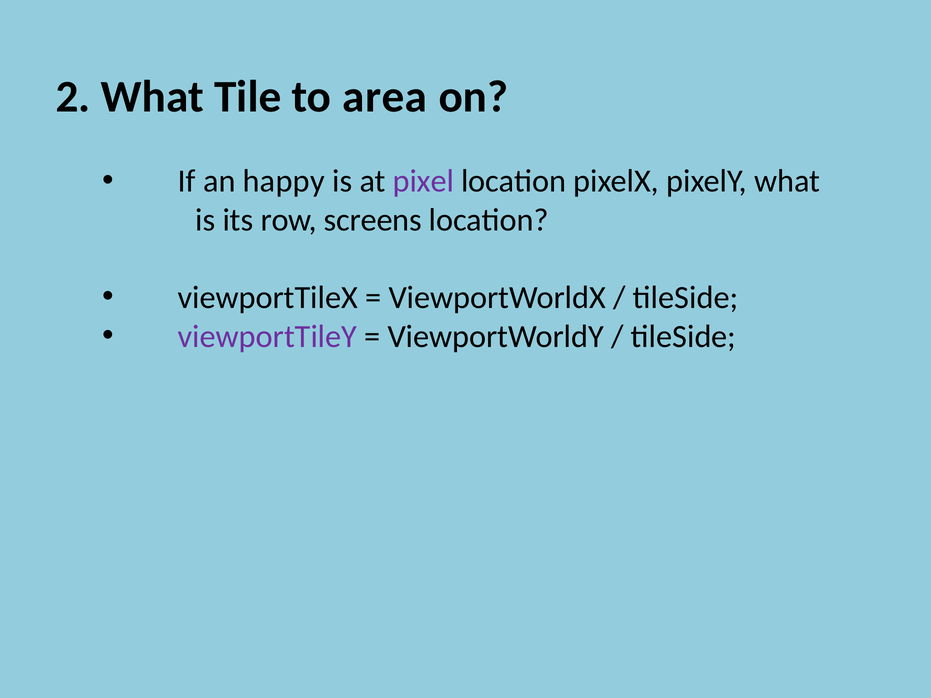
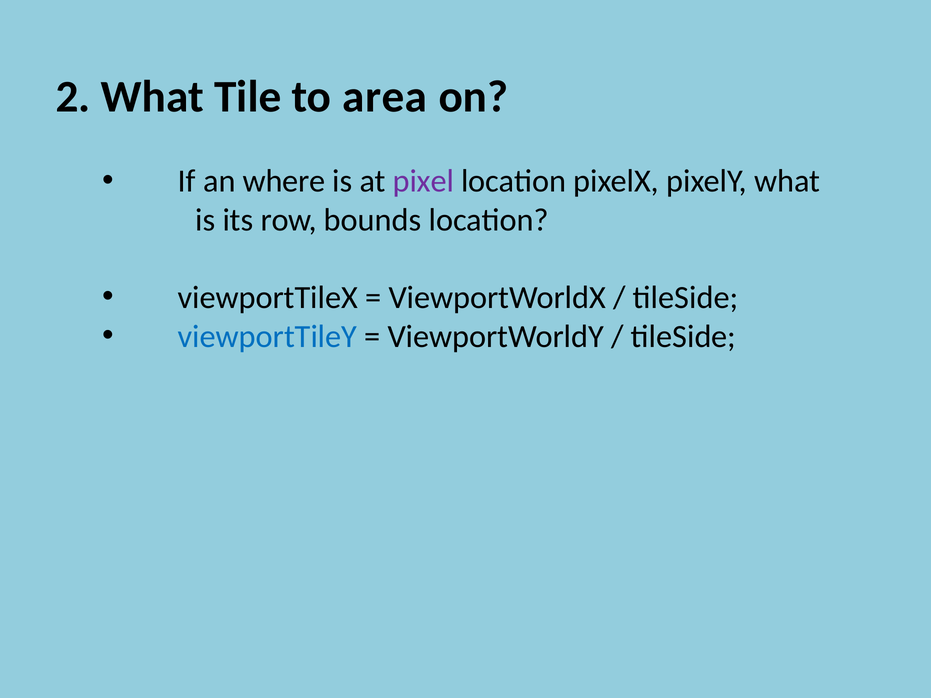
happy: happy -> where
screens: screens -> bounds
viewportTileY colour: purple -> blue
